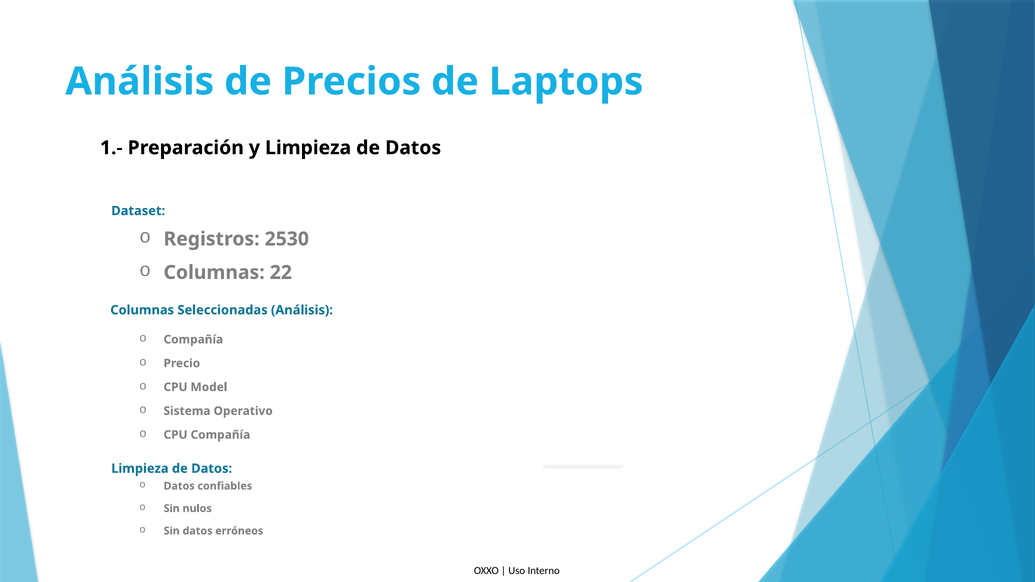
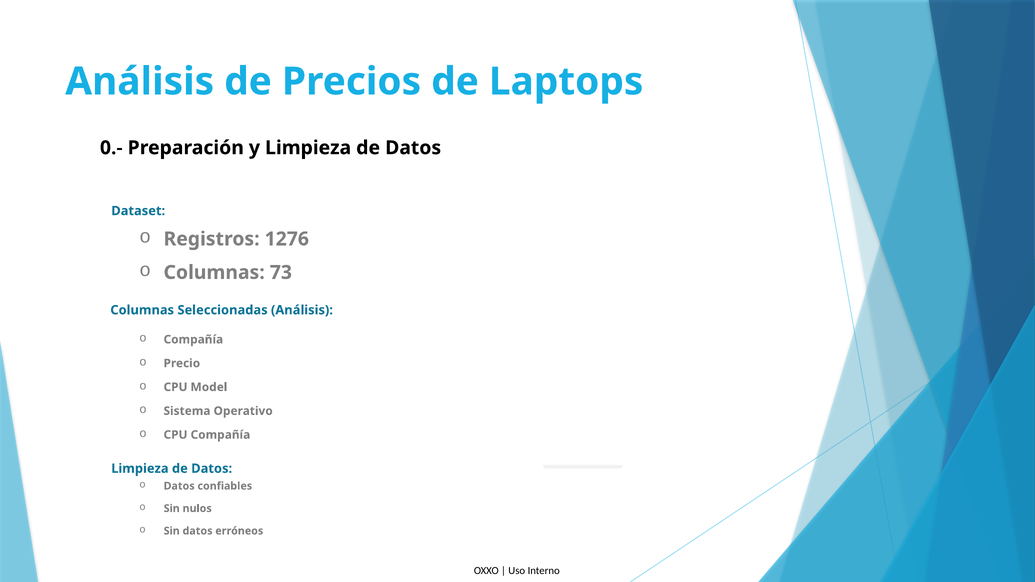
1.-: 1.- -> 0.-
2530: 2530 -> 1276
22: 22 -> 73
